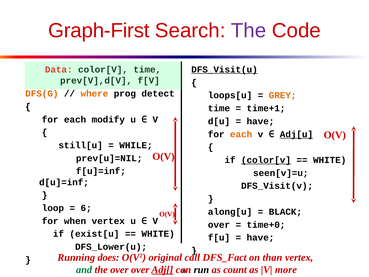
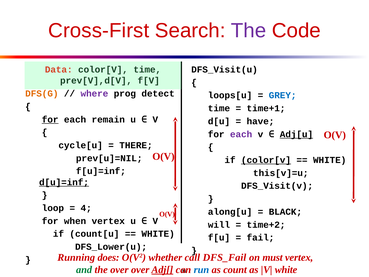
Graph-First: Graph-First -> Cross-First
DFS_Visit(u underline: present -> none
where colour: orange -> purple
GREY colour: orange -> blue
for at (50, 119) underline: none -> present
modify: modify -> remain
each at (241, 134) colour: orange -> purple
still[u: still[u -> cycle[u
WHILE: WHILE -> THERE
seen[v]=u: seen[v]=u -> this[v]=u
d[u]=inf underline: none -> present
6: 6 -> 4
over at (219, 225): over -> will
time+0: time+0 -> time+2
exist[u: exist[u -> count[u
have at (260, 237): have -> fail
original: original -> whether
DFS_Fact: DFS_Fact -> DFS_Fail
than: than -> must
run colour: black -> blue
more at (286, 269): more -> white
